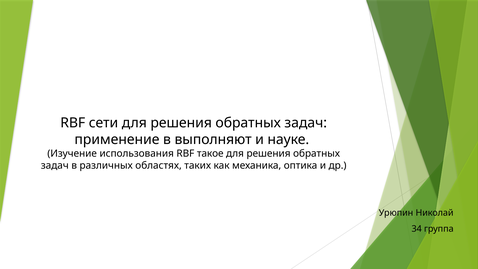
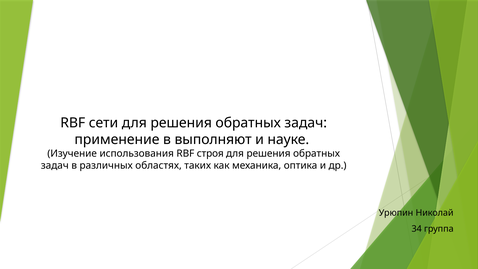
такое: такое -> строя
